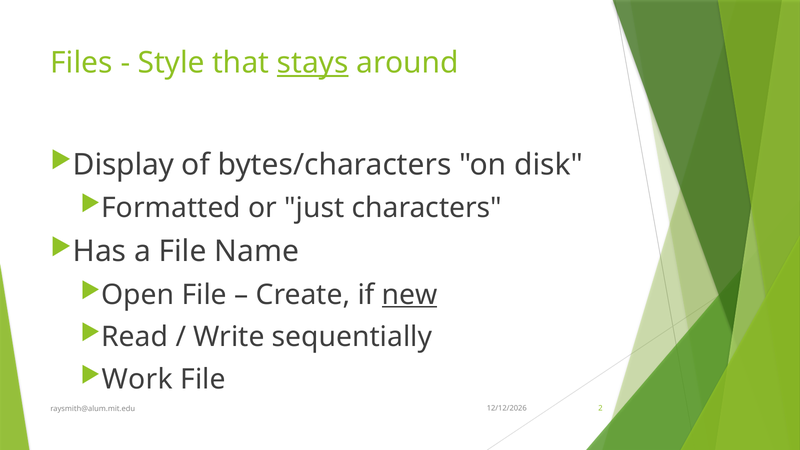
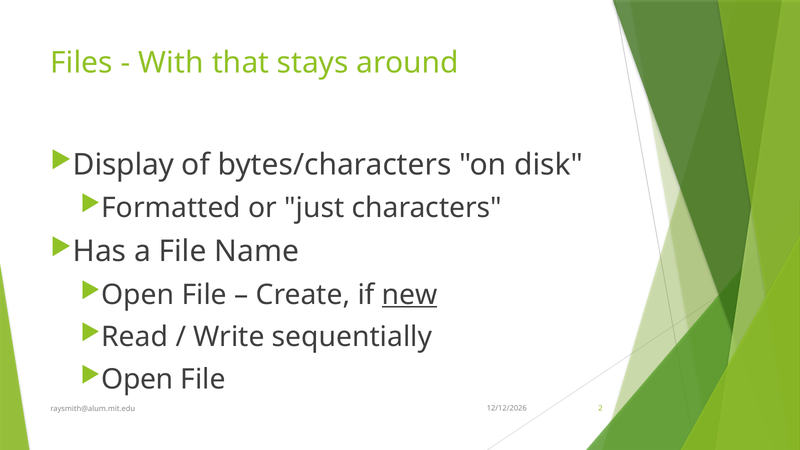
Style: Style -> With
stays underline: present -> none
Work at (137, 379): Work -> Open
